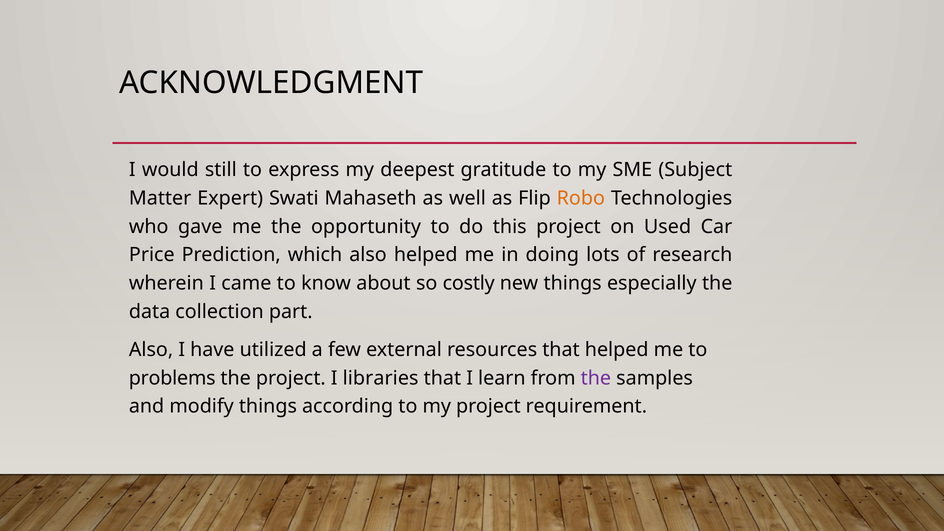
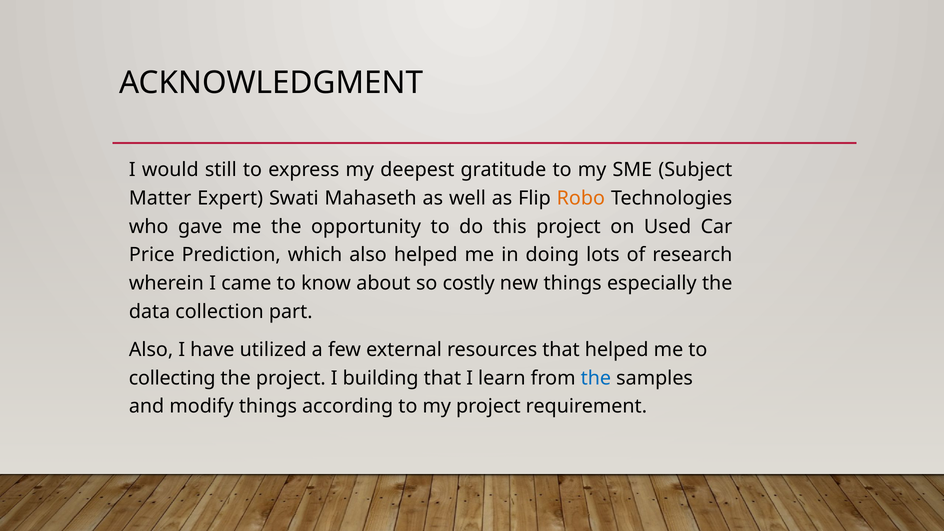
problems: problems -> collecting
libraries: libraries -> building
the at (596, 378) colour: purple -> blue
